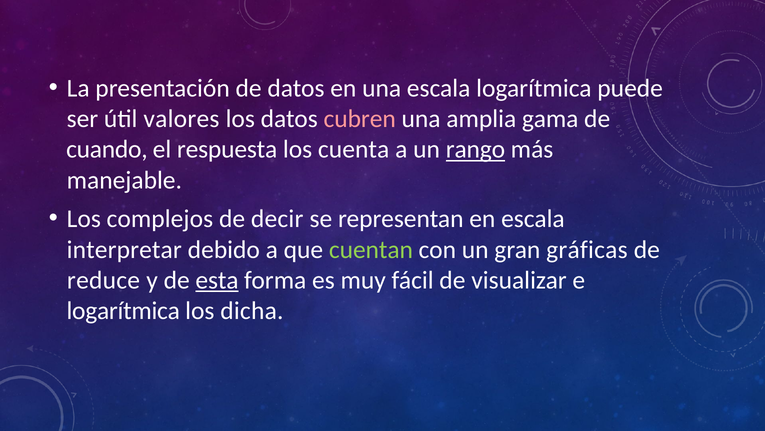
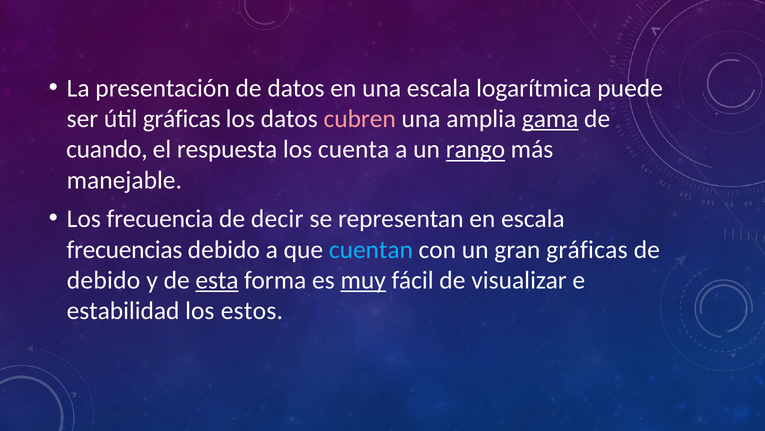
útil valores: valores -> gráficas
gama underline: none -> present
complejos: complejos -> frecuencia
interpretar: interpretar -> frecuencias
cuentan colour: light green -> light blue
reduce at (104, 280): reduce -> debido
muy underline: none -> present
logarítmica at (123, 310): logarítmica -> estabilidad
dicha: dicha -> estos
